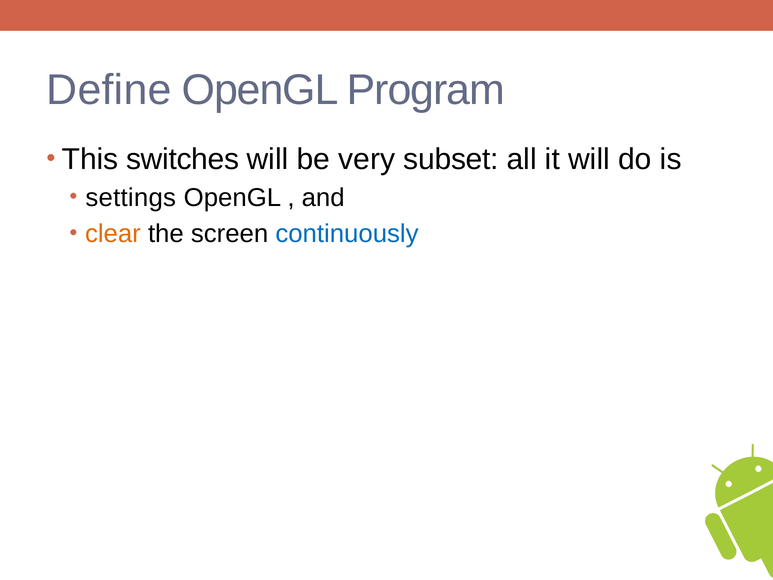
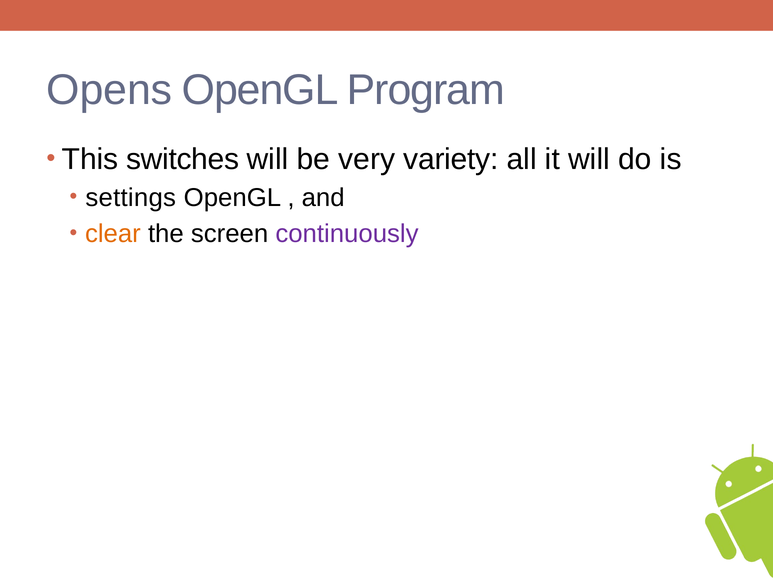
Define: Define -> Opens
subset: subset -> variety
continuously colour: blue -> purple
